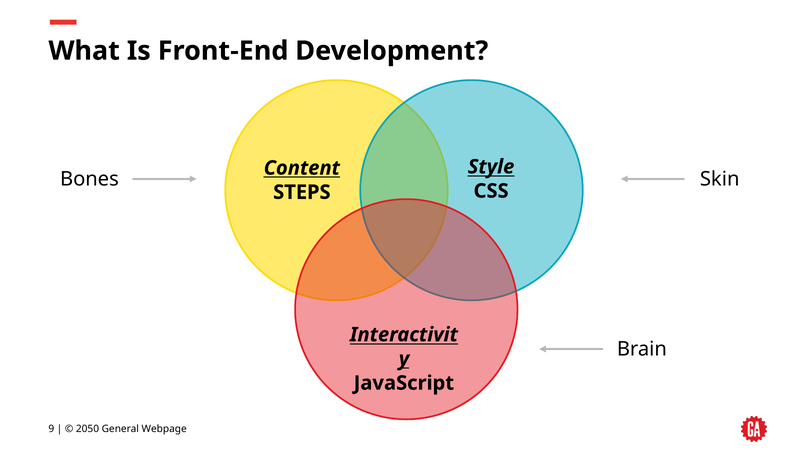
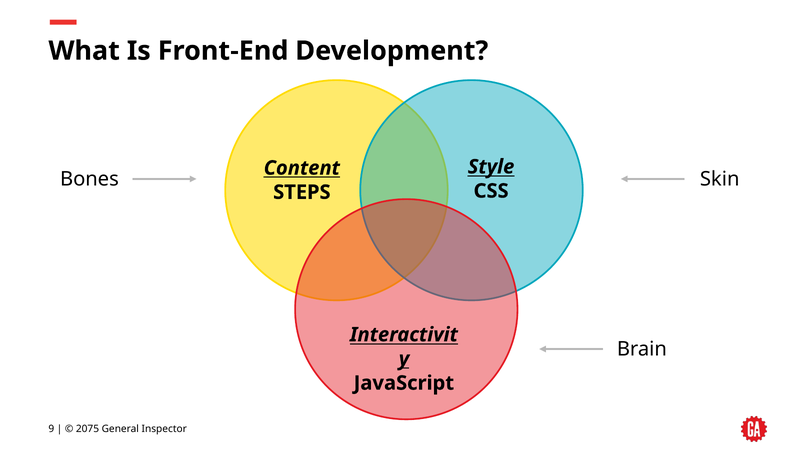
2050: 2050 -> 2075
Webpage: Webpage -> Inspector
